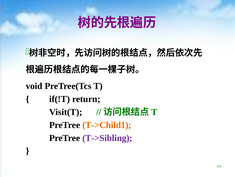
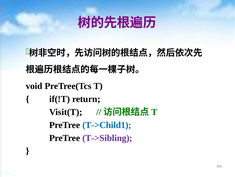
T->Child1 colour: orange -> blue
